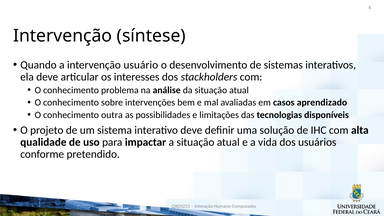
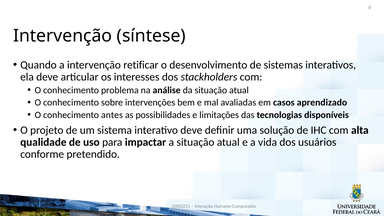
usuário: usuário -> retificar
outra: outra -> antes
